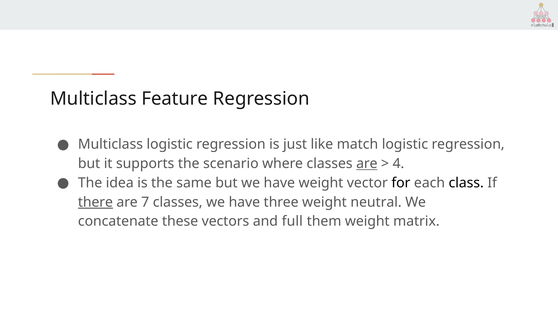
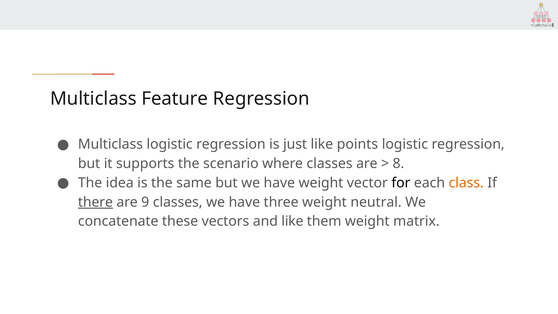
match: match -> points
are at (367, 164) underline: present -> none
4: 4 -> 8
class colour: black -> orange
7: 7 -> 9
and full: full -> like
